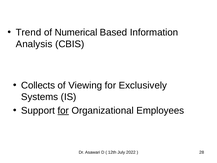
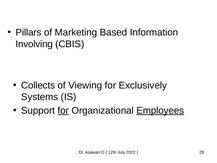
Trend: Trend -> Pillars
Numerical: Numerical -> Marketing
Analysis: Analysis -> Involving
Employees underline: none -> present
